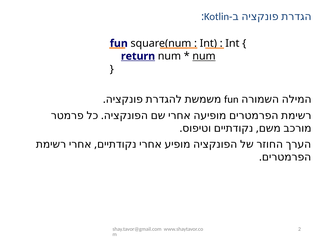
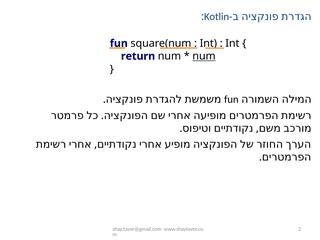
return underline: present -> none
